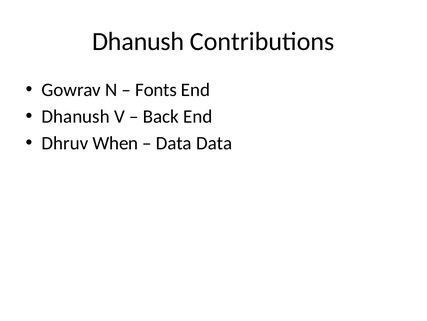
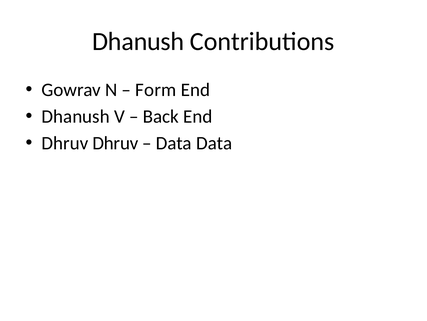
Fonts: Fonts -> Form
Dhruv When: When -> Dhruv
